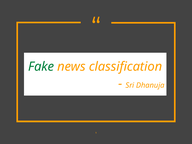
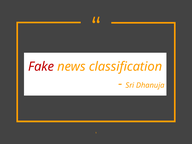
Fake colour: green -> red
